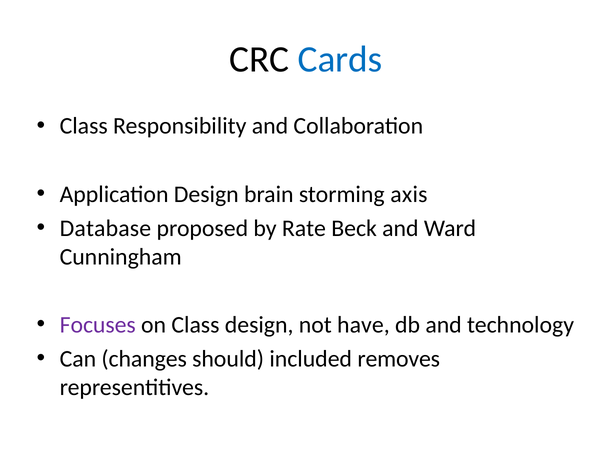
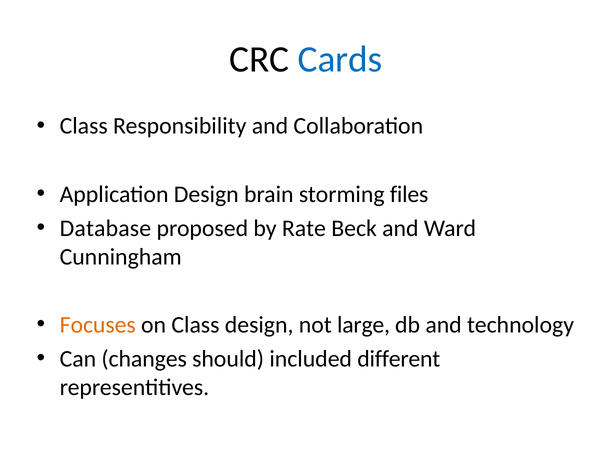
axis: axis -> files
Focuses colour: purple -> orange
have: have -> large
removes: removes -> different
